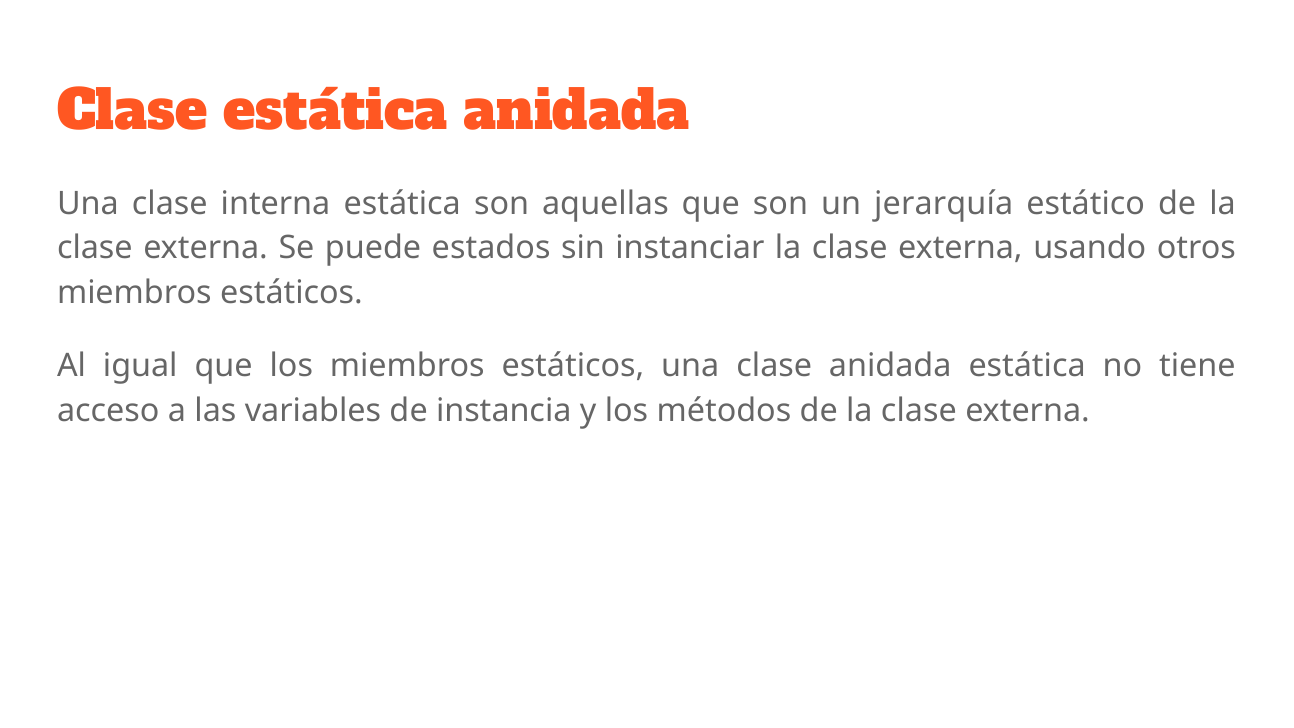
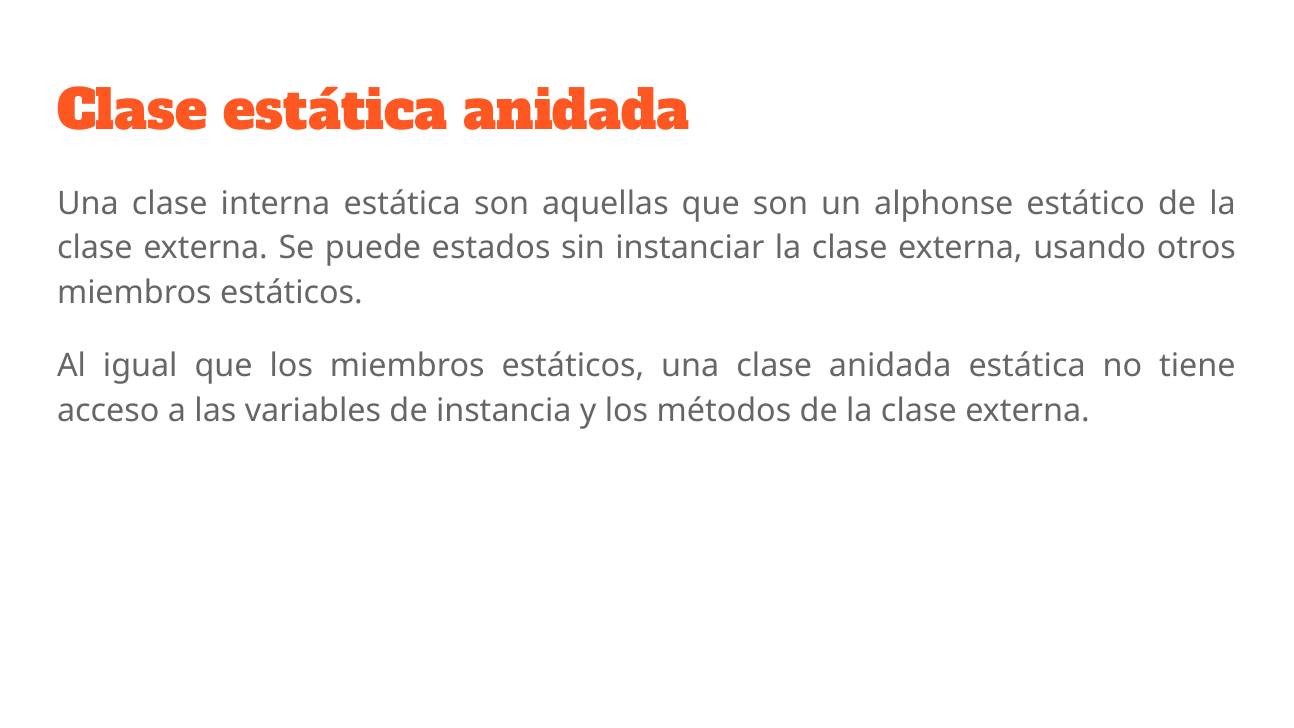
jerarquía: jerarquía -> alphonse
